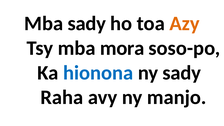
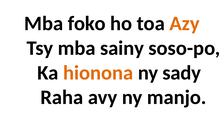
Mba sady: sady -> foko
mora: mora -> sainy
hionona colour: blue -> orange
